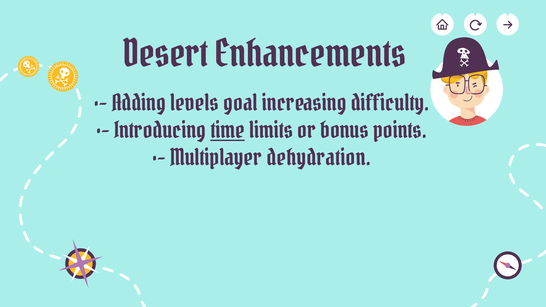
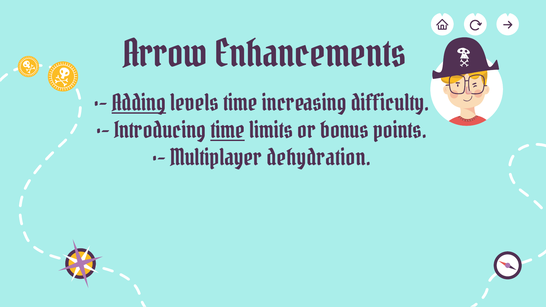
Desert: Desert -> Arrow
Adding underline: none -> present
levels goal: goal -> time
